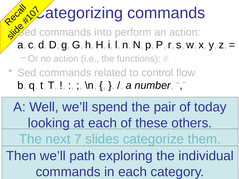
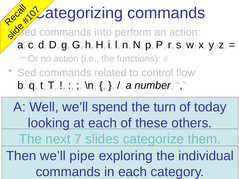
pair: pair -> turn
path: path -> pipe
